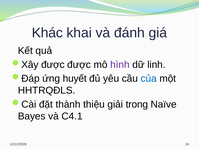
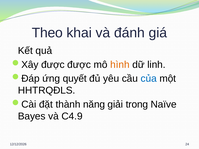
Khác: Khác -> Theo
hình colour: purple -> orange
huyết: huyết -> quyết
thiệu: thiệu -> năng
C4.1: C4.1 -> C4.9
